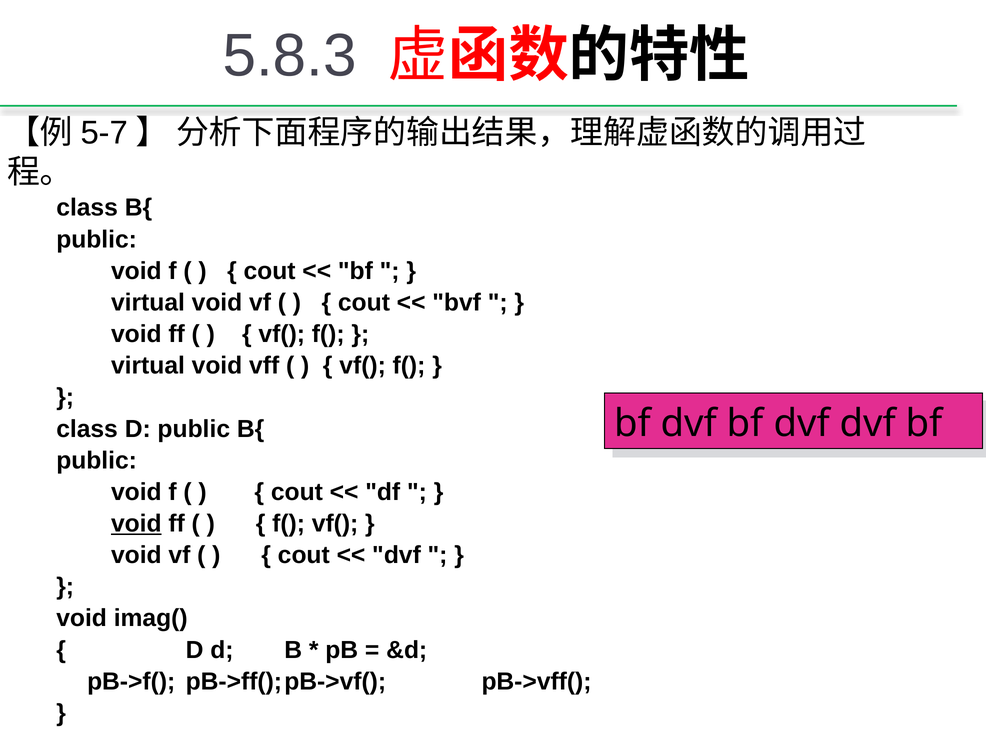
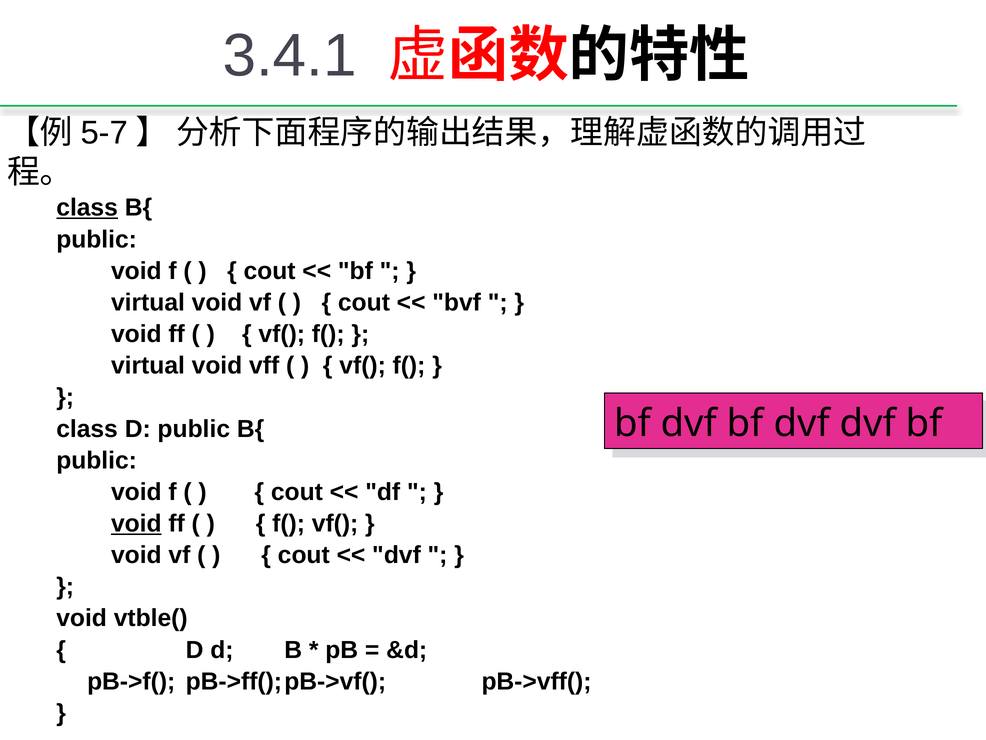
5.8.3: 5.8.3 -> 3.4.1
class at (87, 208) underline: none -> present
imag(: imag( -> vtble(
